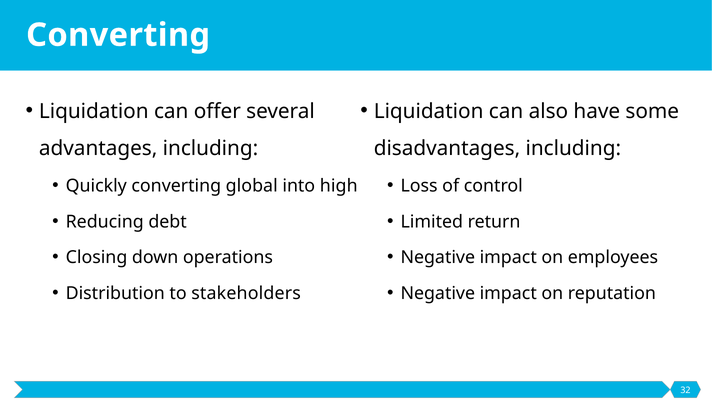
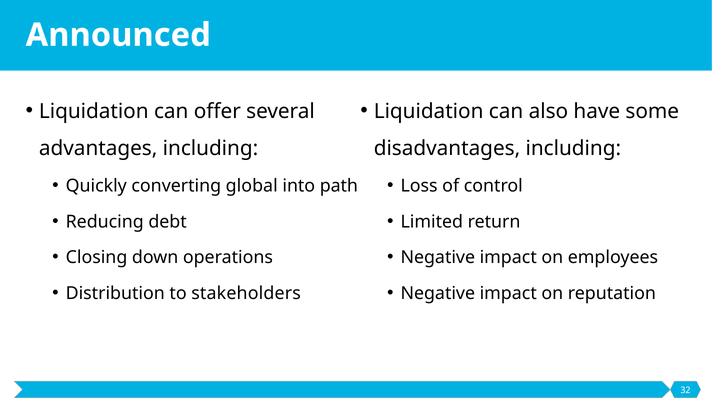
Converting at (118, 35): Converting -> Announced
high: high -> path
